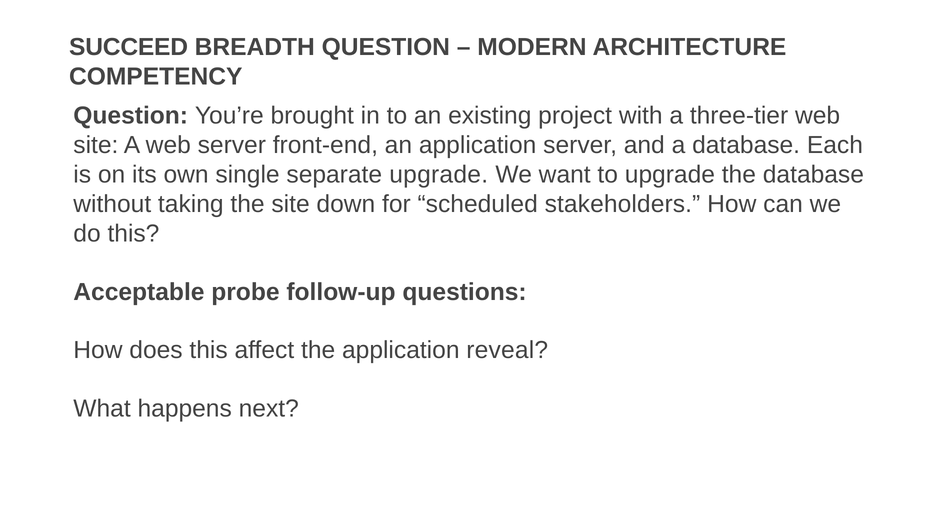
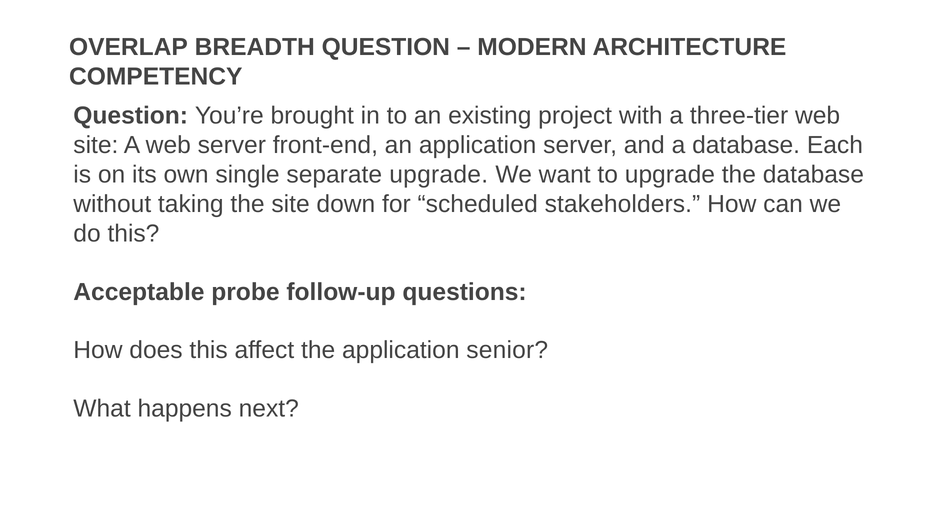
SUCCEED: SUCCEED -> OVERLAP
reveal: reveal -> senior
